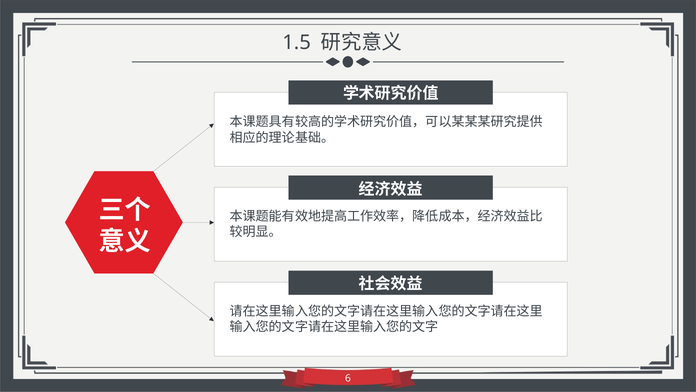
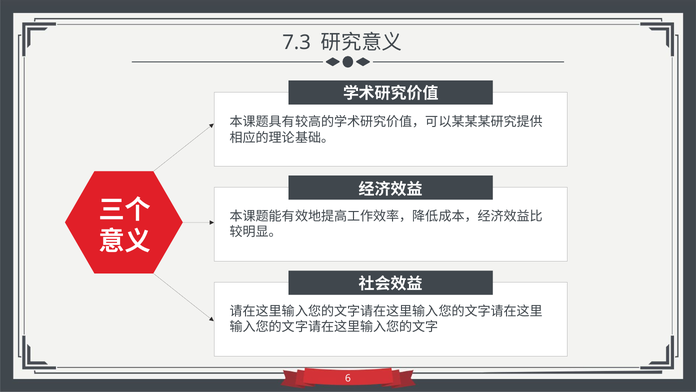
1.5: 1.5 -> 7.3
